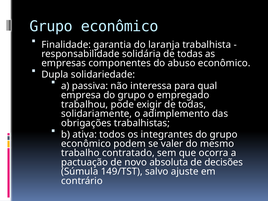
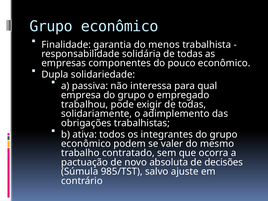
laranja: laranja -> menos
abuso: abuso -> pouco
149/TST: 149/TST -> 985/TST
